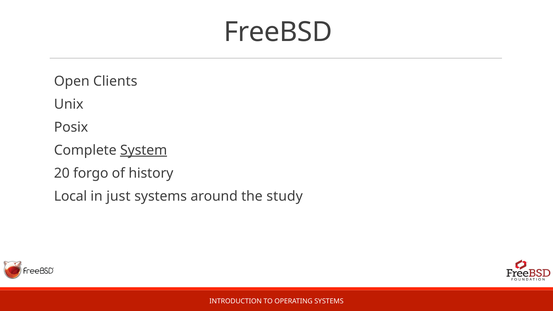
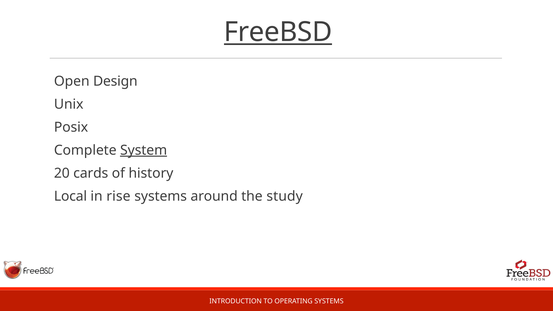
FreeBSD underline: none -> present
Clients: Clients -> Design
forgo: forgo -> cards
just: just -> rise
